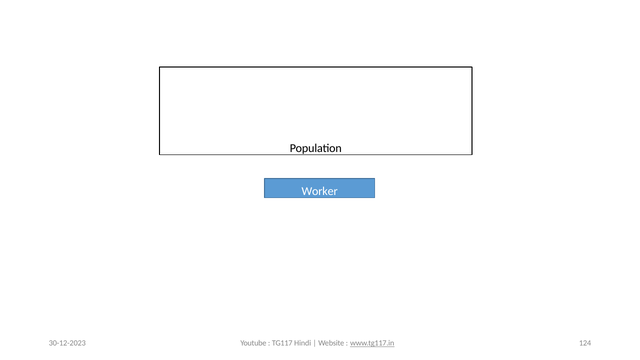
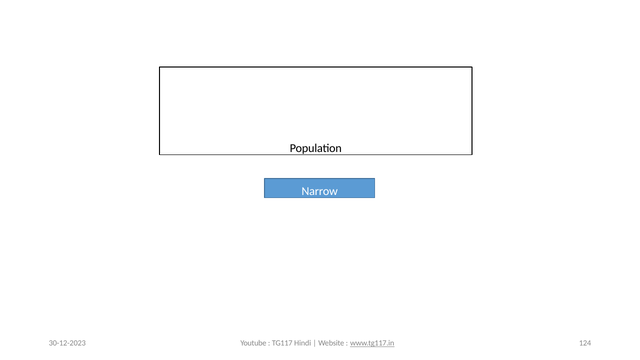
Worker: Worker -> Narrow
